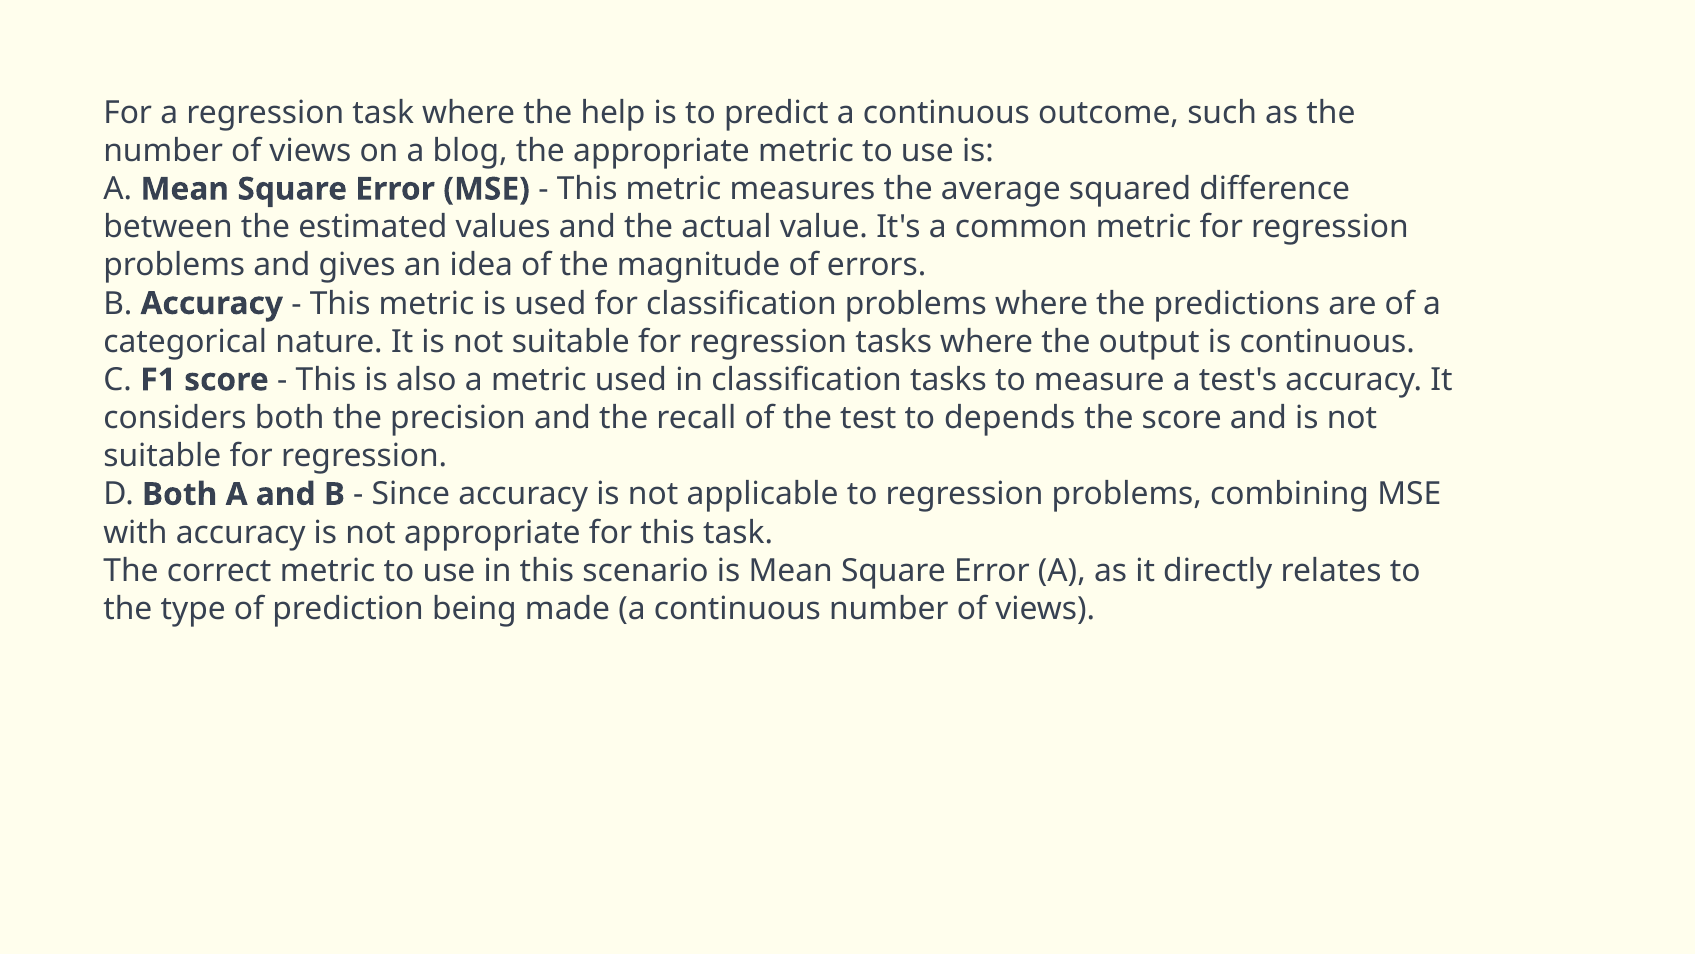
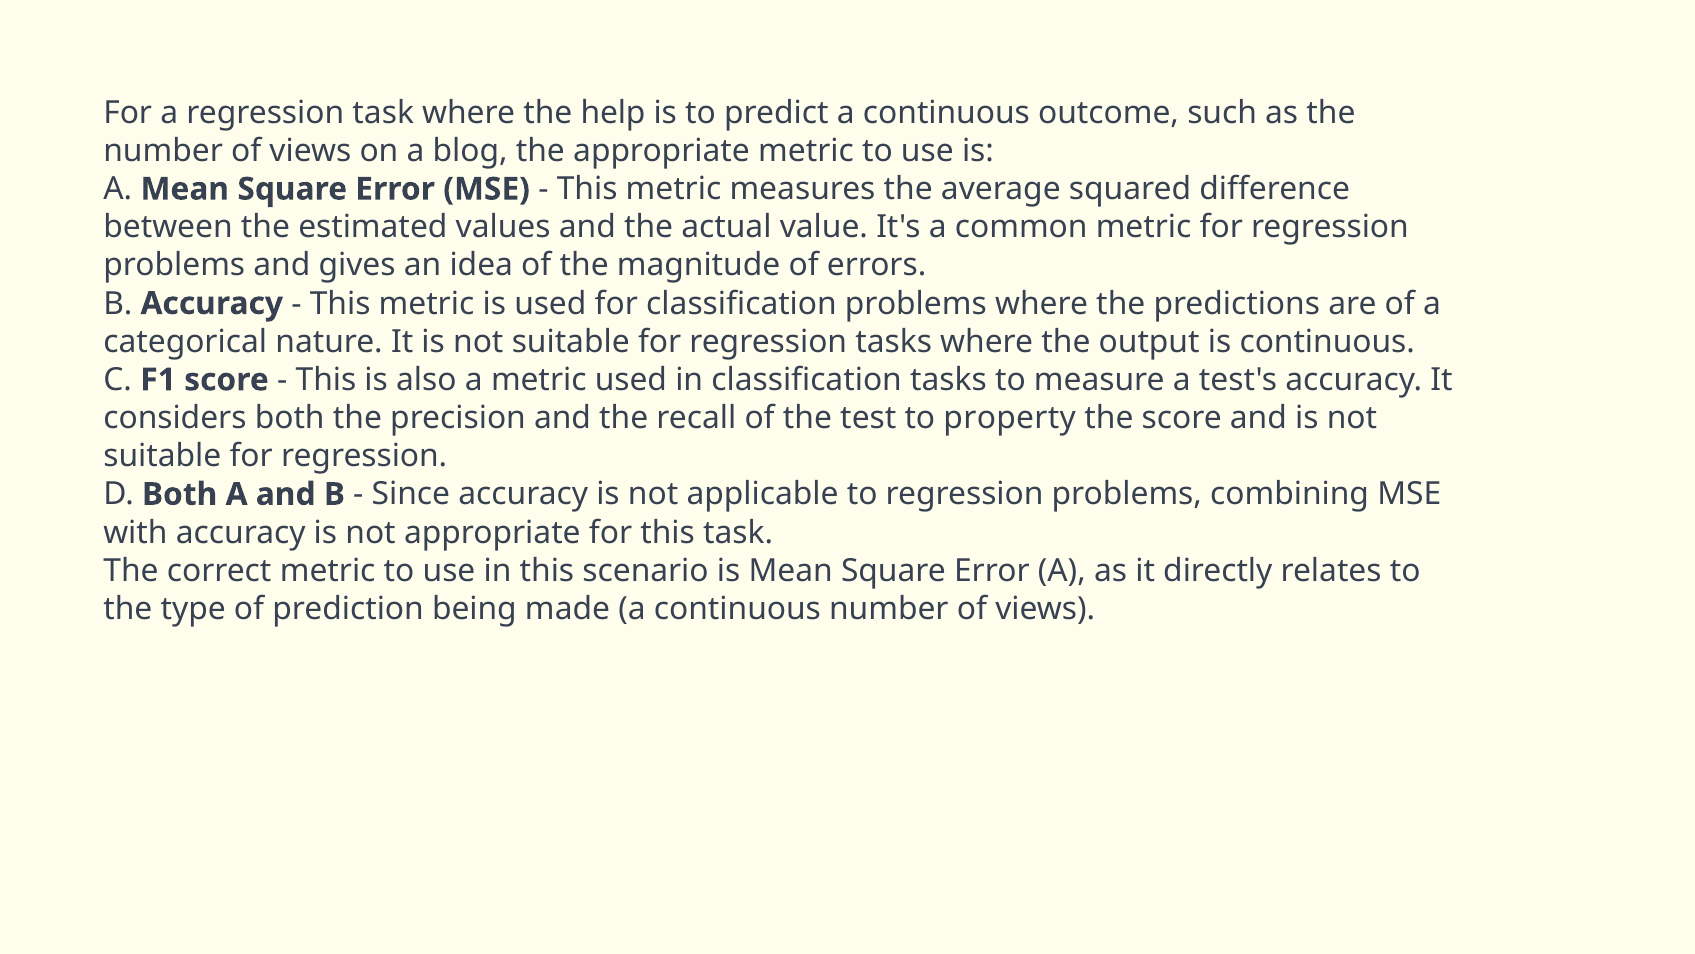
depends: depends -> property
